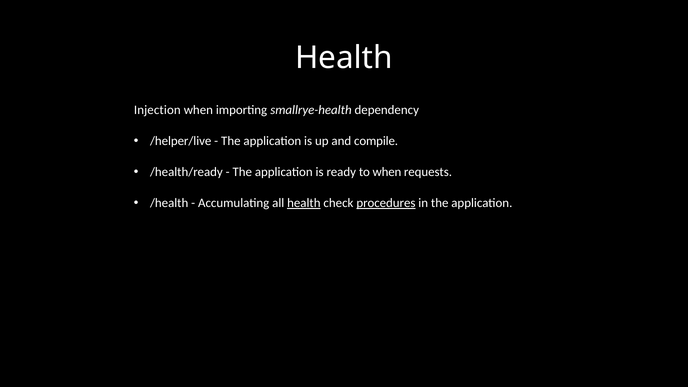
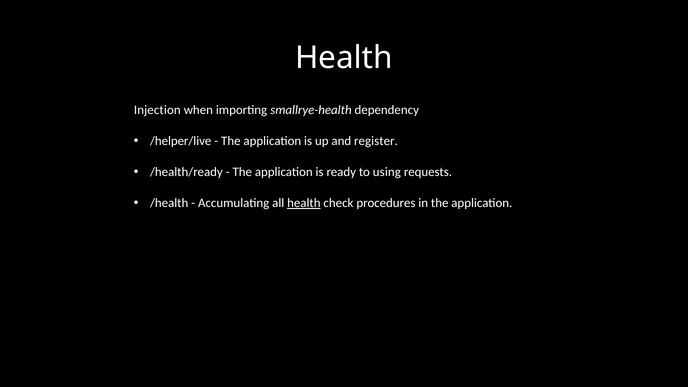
compile: compile -> register
to when: when -> using
procedures underline: present -> none
